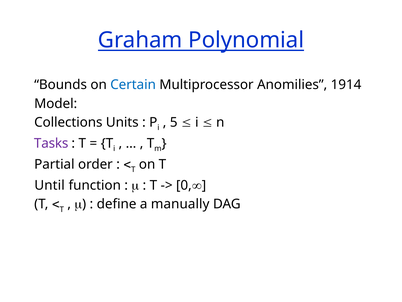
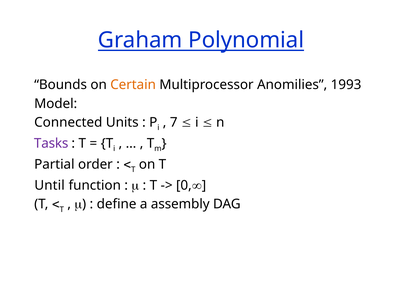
Certain colour: blue -> orange
1914: 1914 -> 1993
Collections: Collections -> Connected
5: 5 -> 7
manually: manually -> assembly
